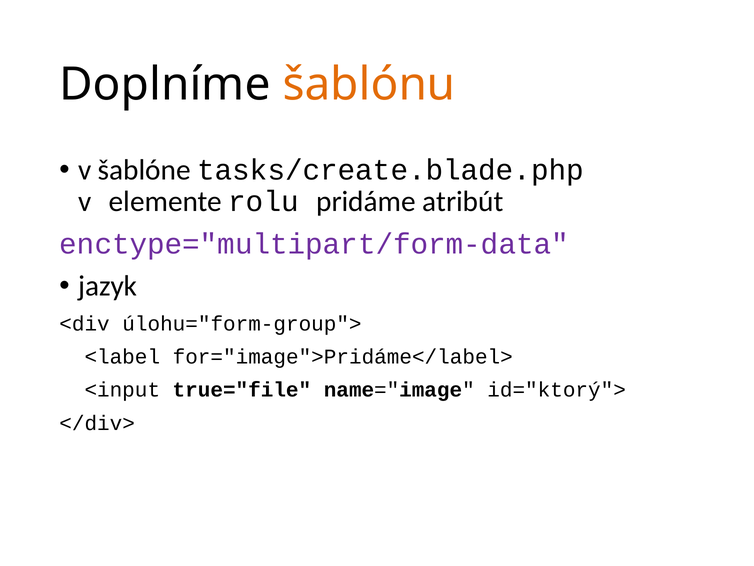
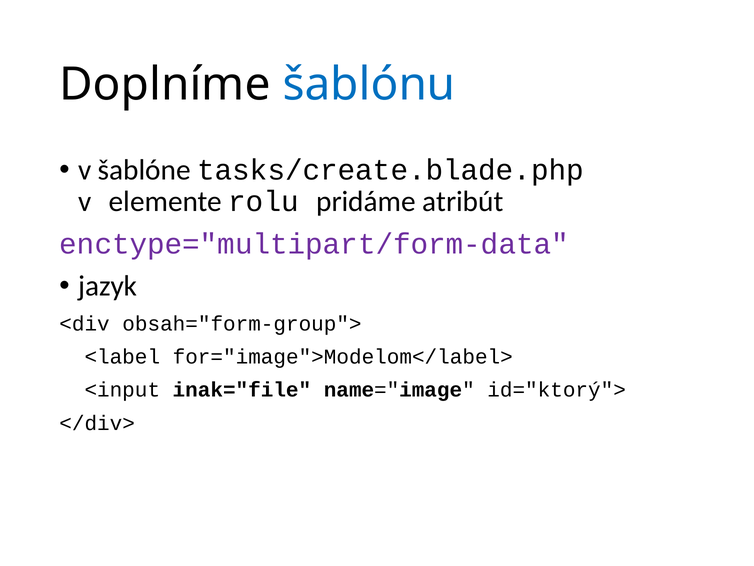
šablónu colour: orange -> blue
úlohu="form-group">: úlohu="form-group"> -> obsah="form-group">
for="image">Pridáme</label>: for="image">Pridáme</label> -> for="image">Modelom</label>
true="file: true="file -> inak="file
